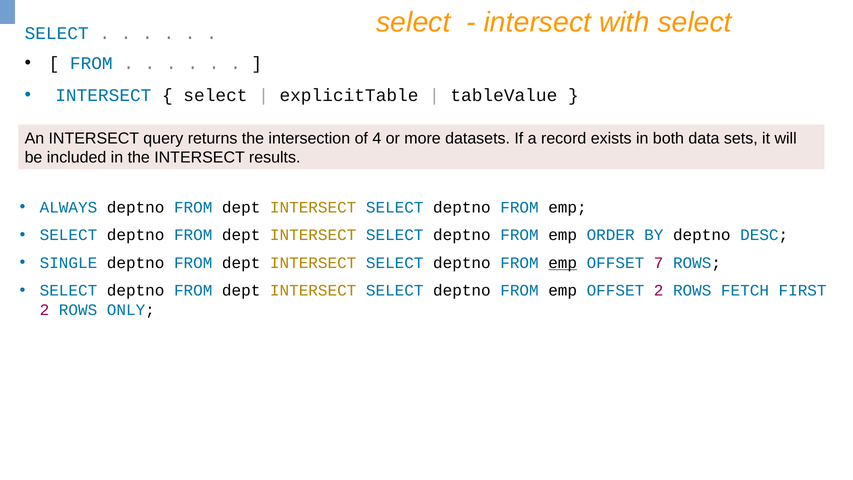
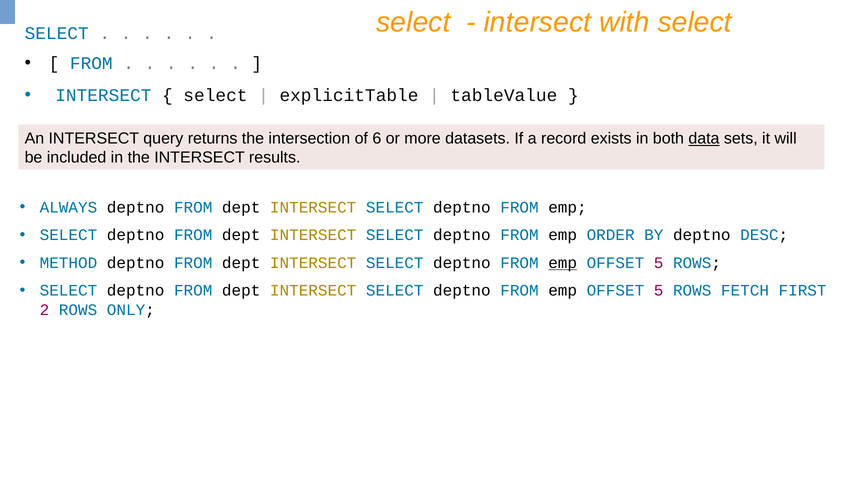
4: 4 -> 6
data underline: none -> present
SINGLE: SINGLE -> METHOD
7 at (659, 263): 7 -> 5
2 at (659, 290): 2 -> 5
